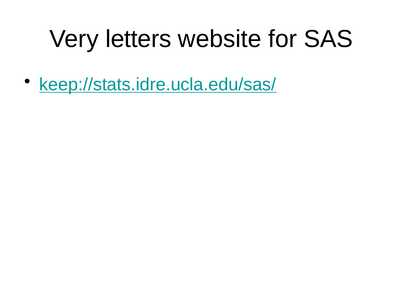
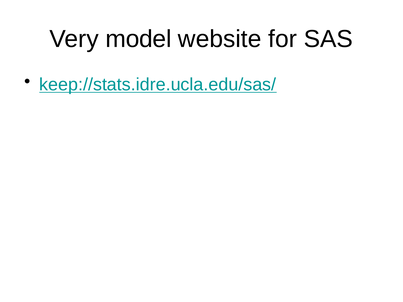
letters: letters -> model
